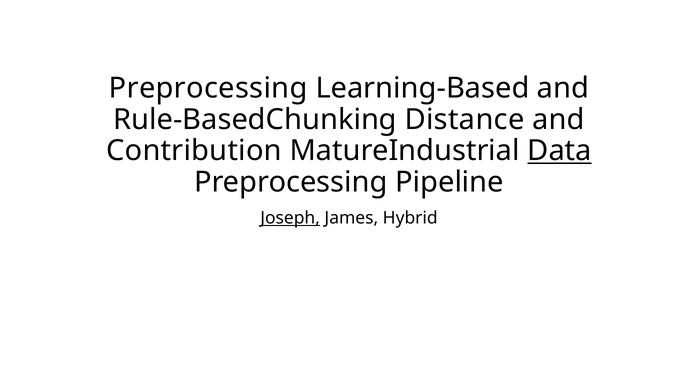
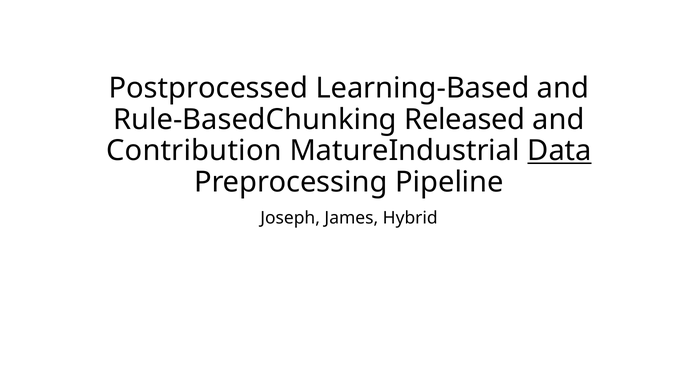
Preprocessing at (208, 88): Preprocessing -> Postprocessed
Distance: Distance -> Released
Joseph underline: present -> none
